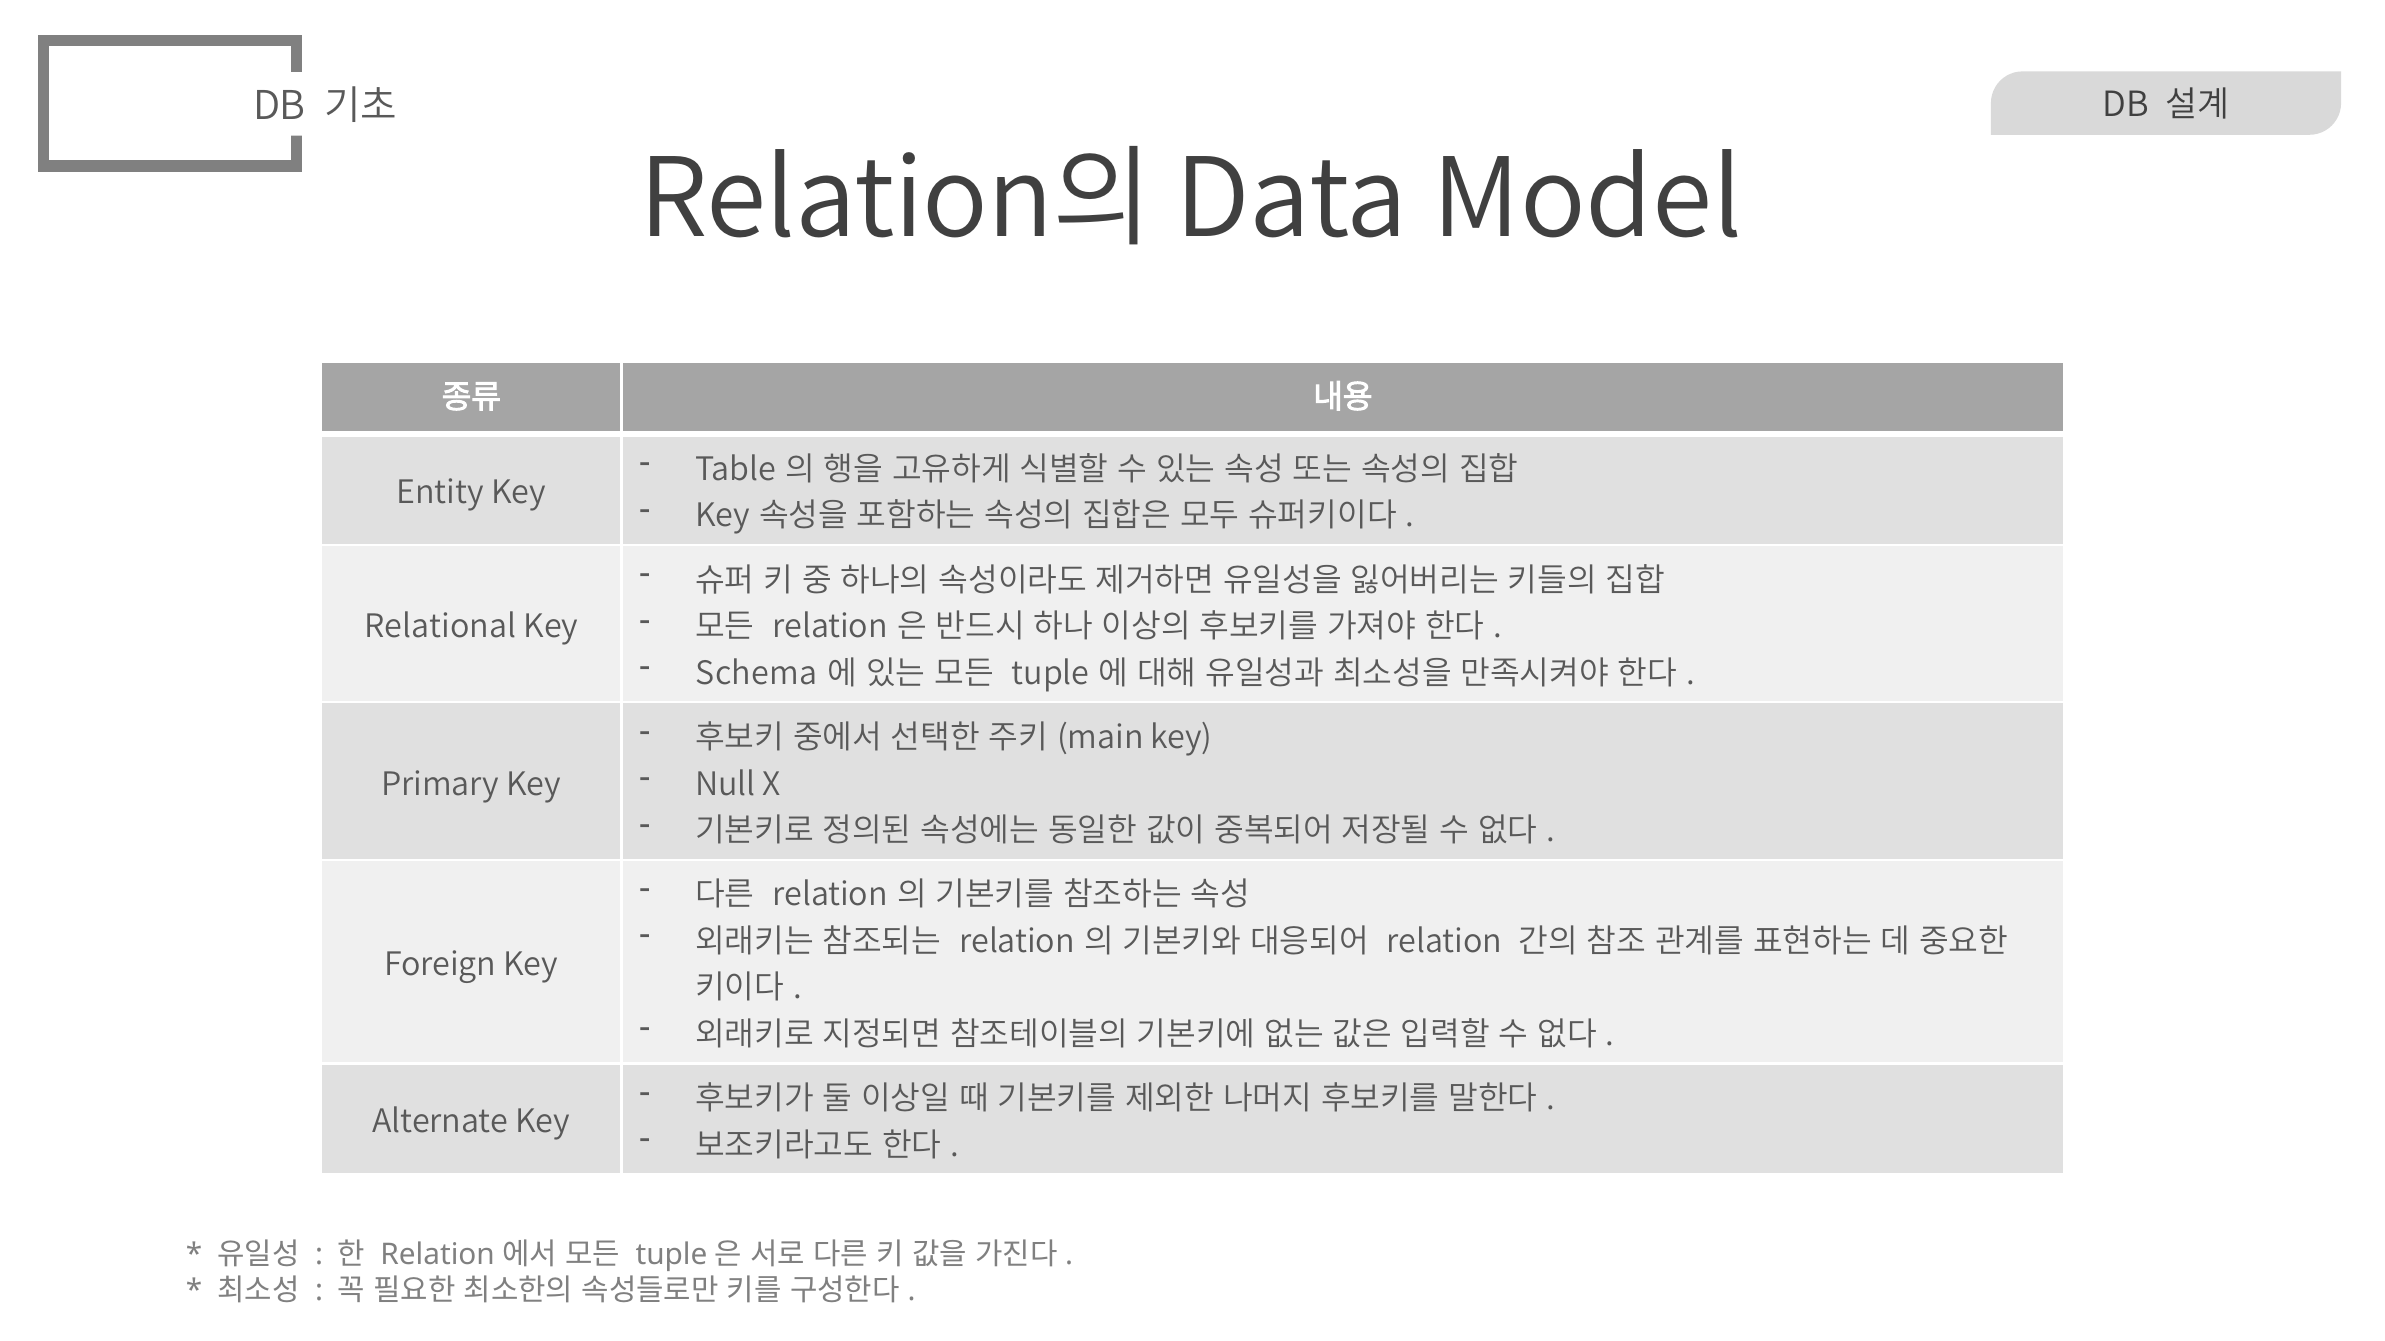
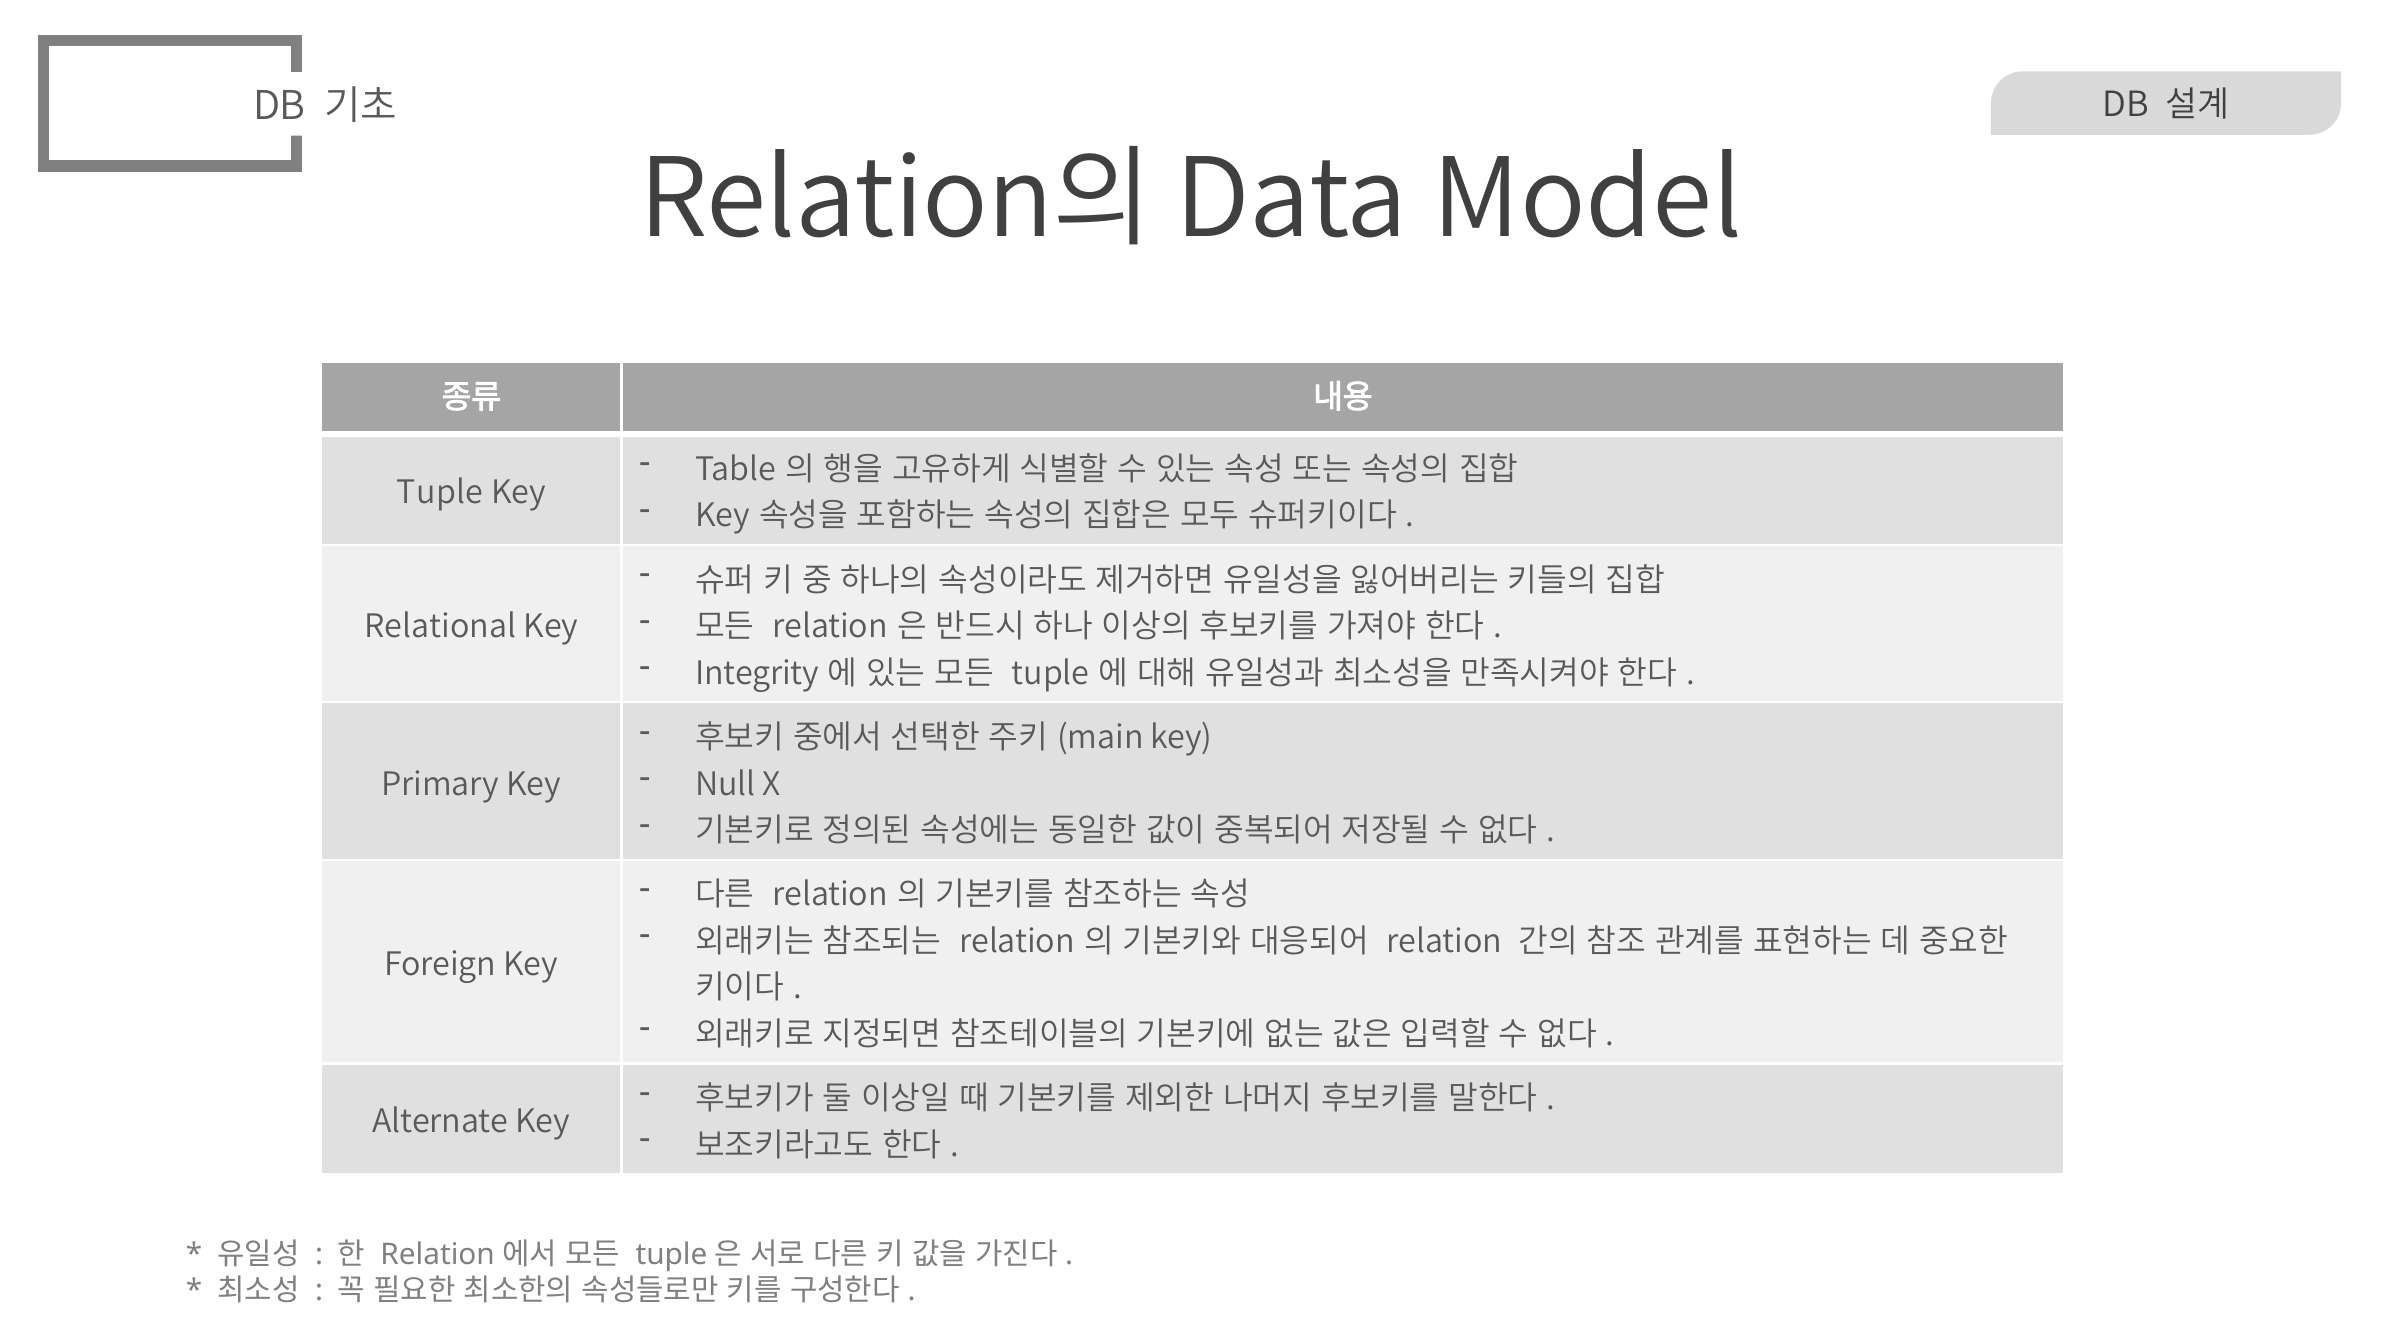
Entity at (440, 493): Entity -> Tuple
Schema: Schema -> Integrity
